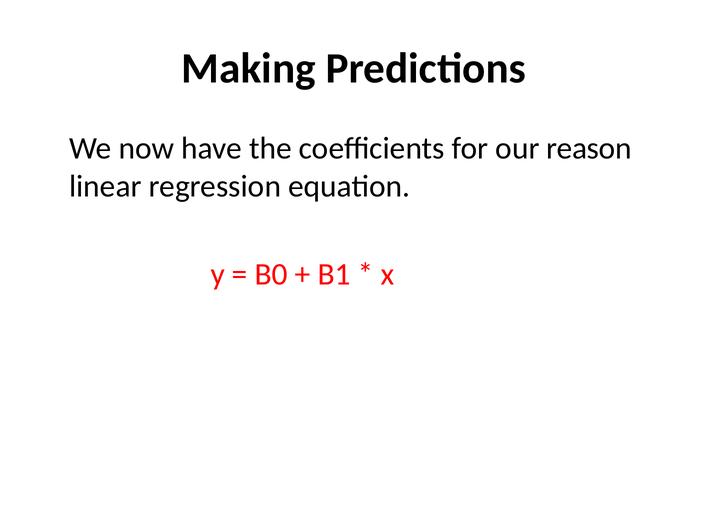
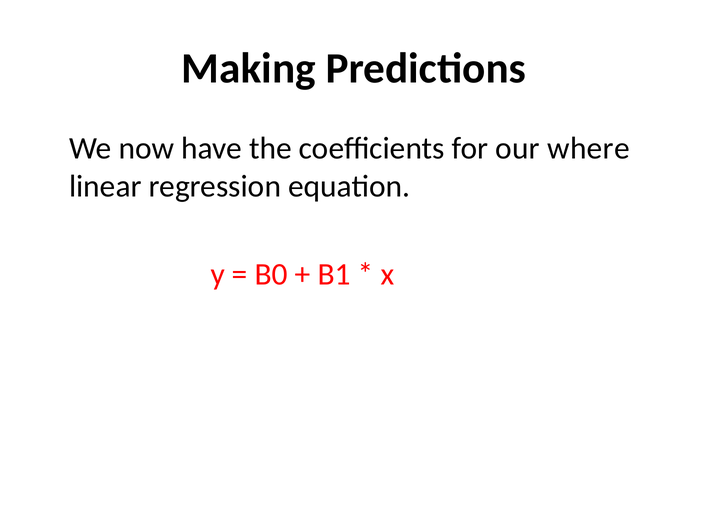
reason: reason -> where
